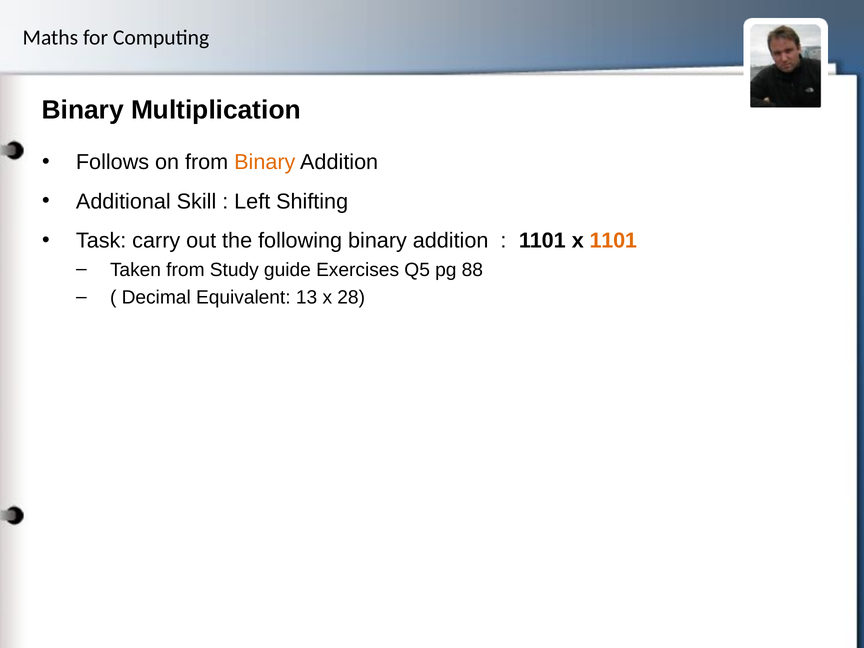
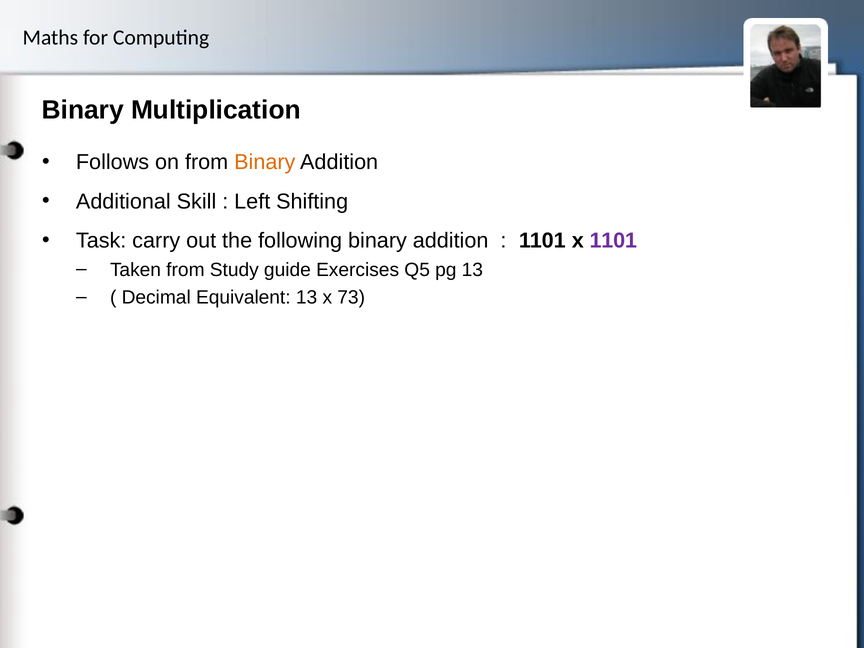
1101 at (613, 241) colour: orange -> purple
pg 88: 88 -> 13
28: 28 -> 73
